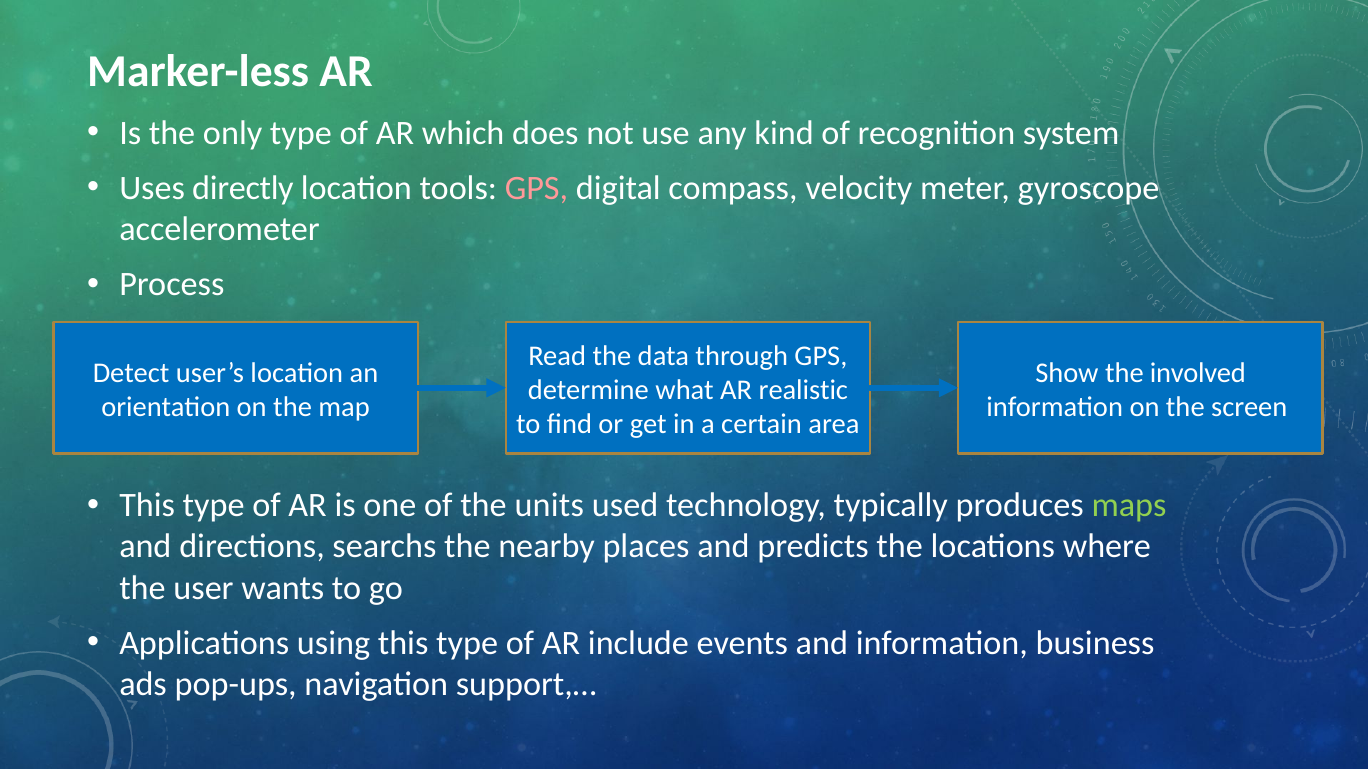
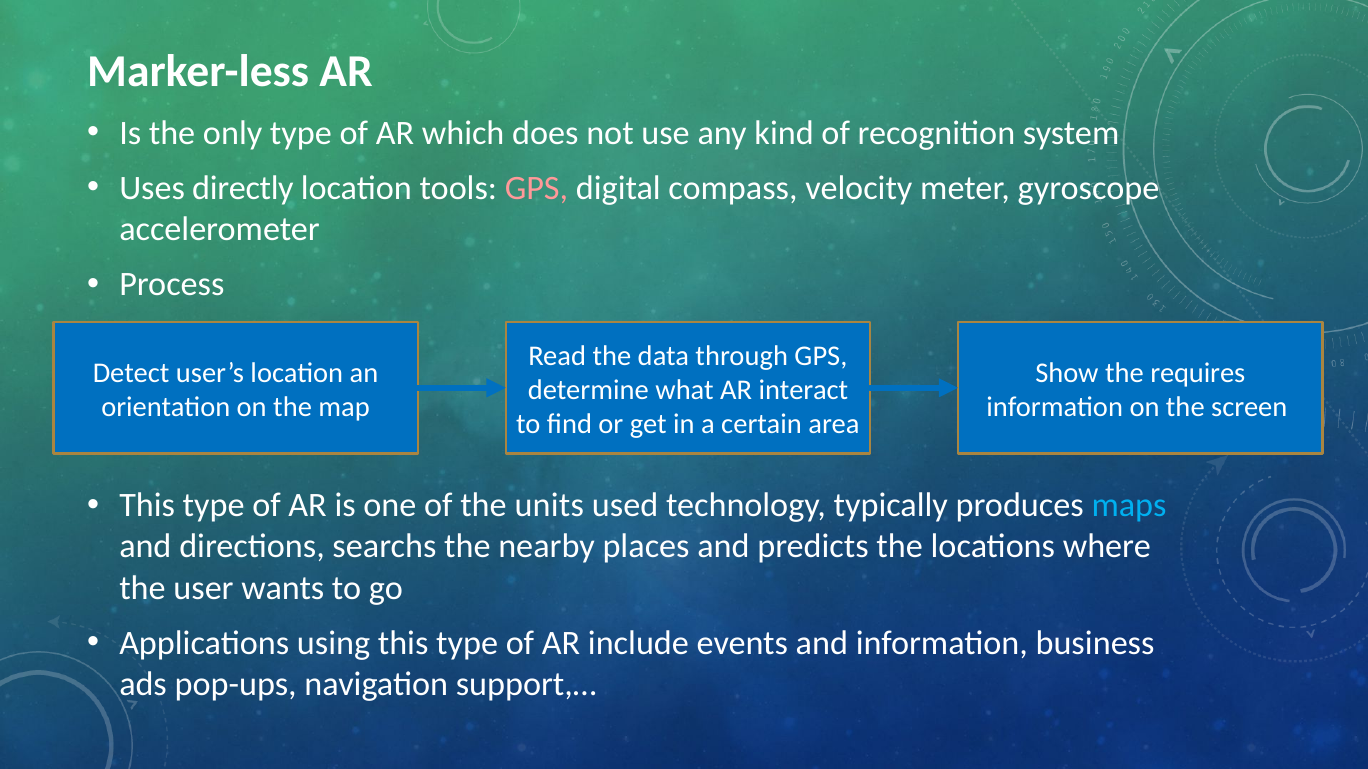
involved: involved -> requires
realistic: realistic -> interact
maps colour: light green -> light blue
